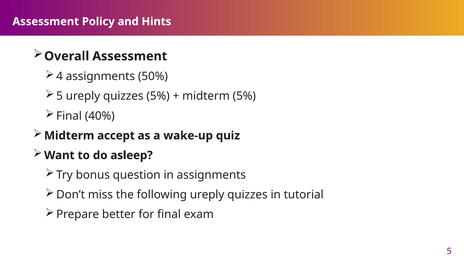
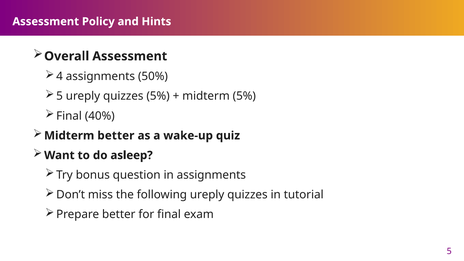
Midterm accept: accept -> better
